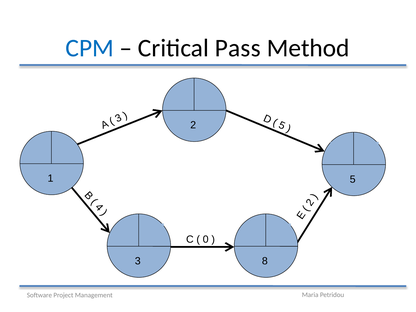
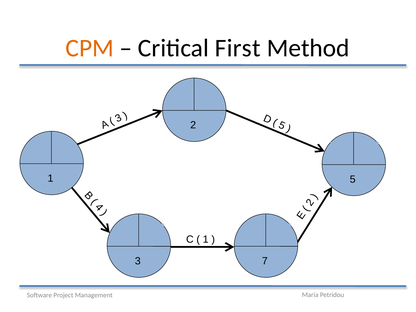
CPM colour: blue -> orange
Pass: Pass -> First
0 at (206, 239): 0 -> 1
8: 8 -> 7
